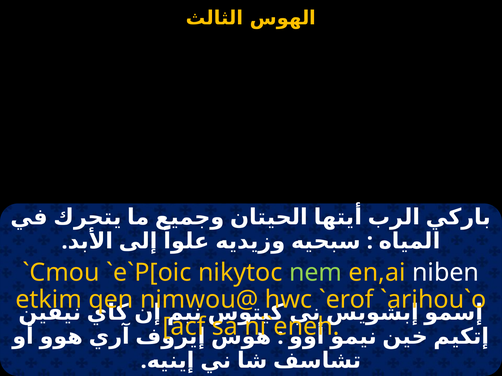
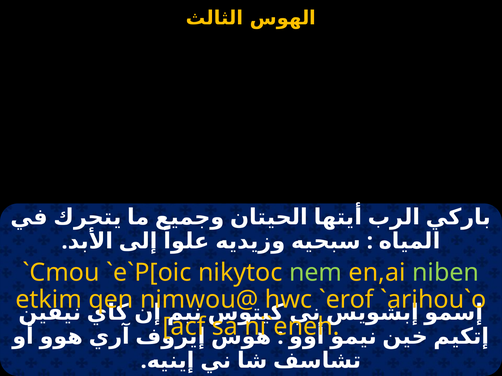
niben colour: white -> light green
